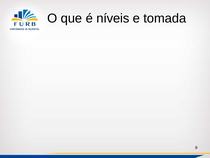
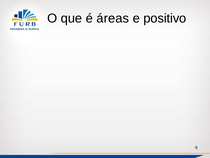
níveis: níveis -> áreas
tomada: tomada -> positivo
